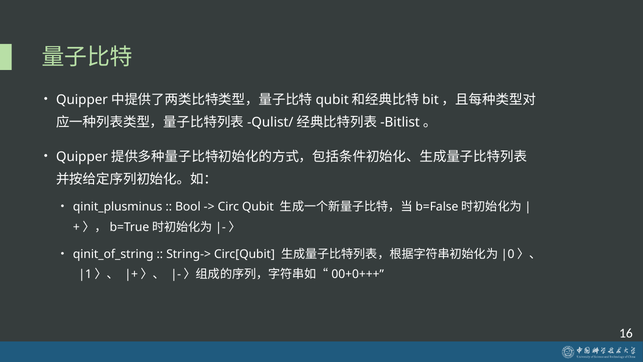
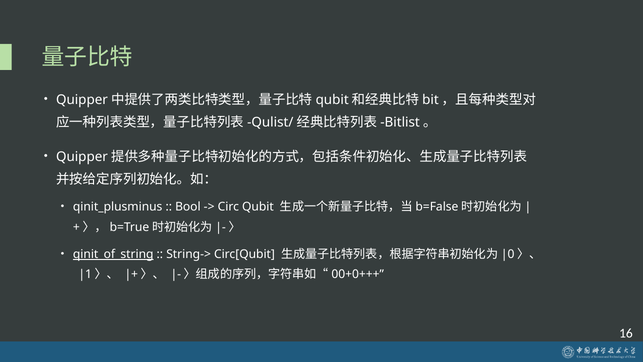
qinit_of_string underline: none -> present
